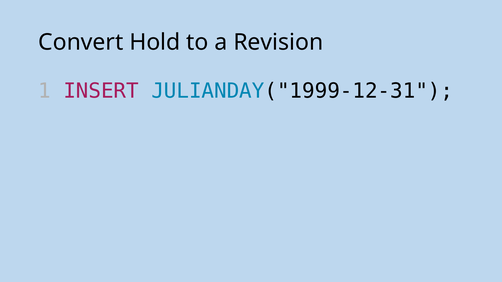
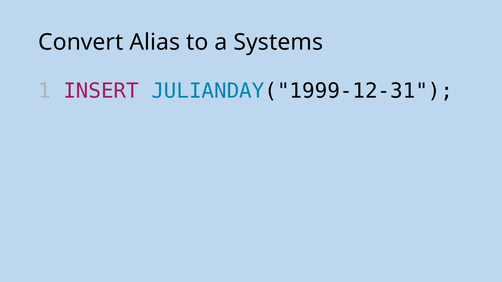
Hold: Hold -> Alias
Revision: Revision -> Systems
